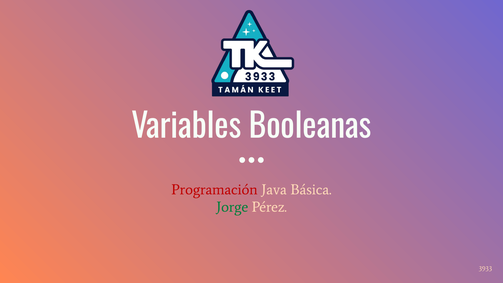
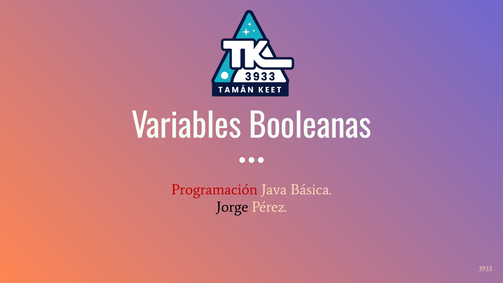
Jorge colour: green -> black
